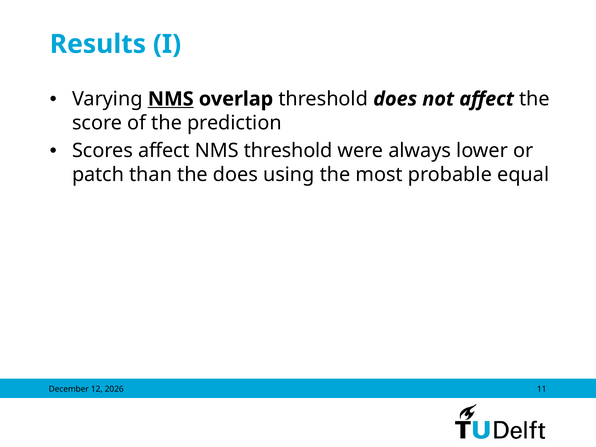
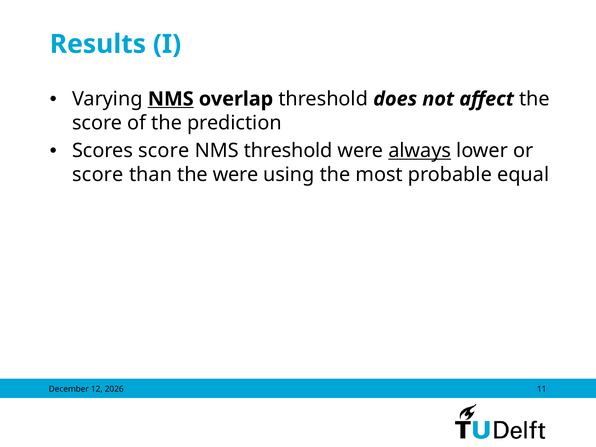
Scores affect: affect -> score
always underline: none -> present
patch at (98, 174): patch -> score
the does: does -> were
